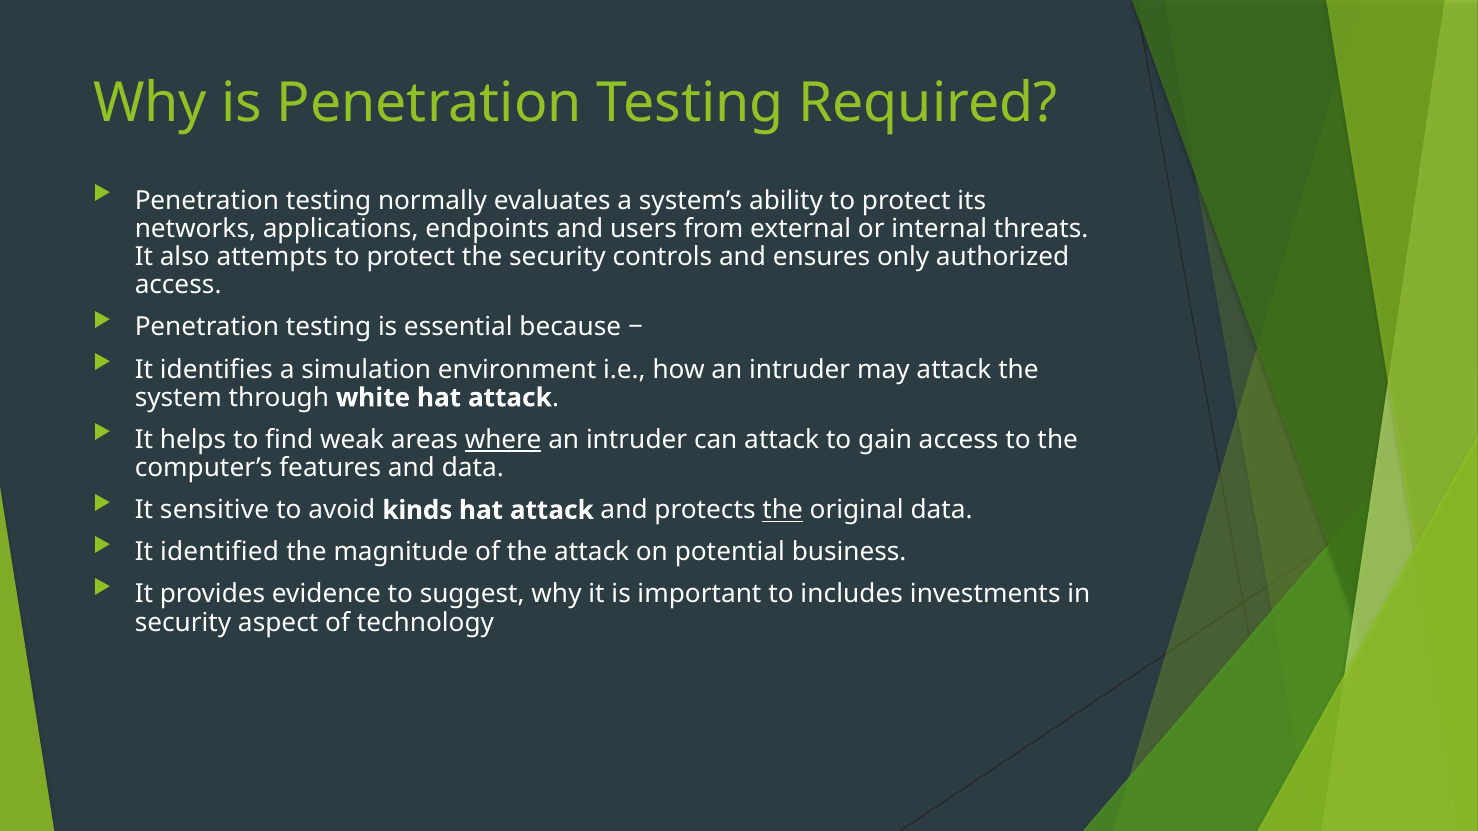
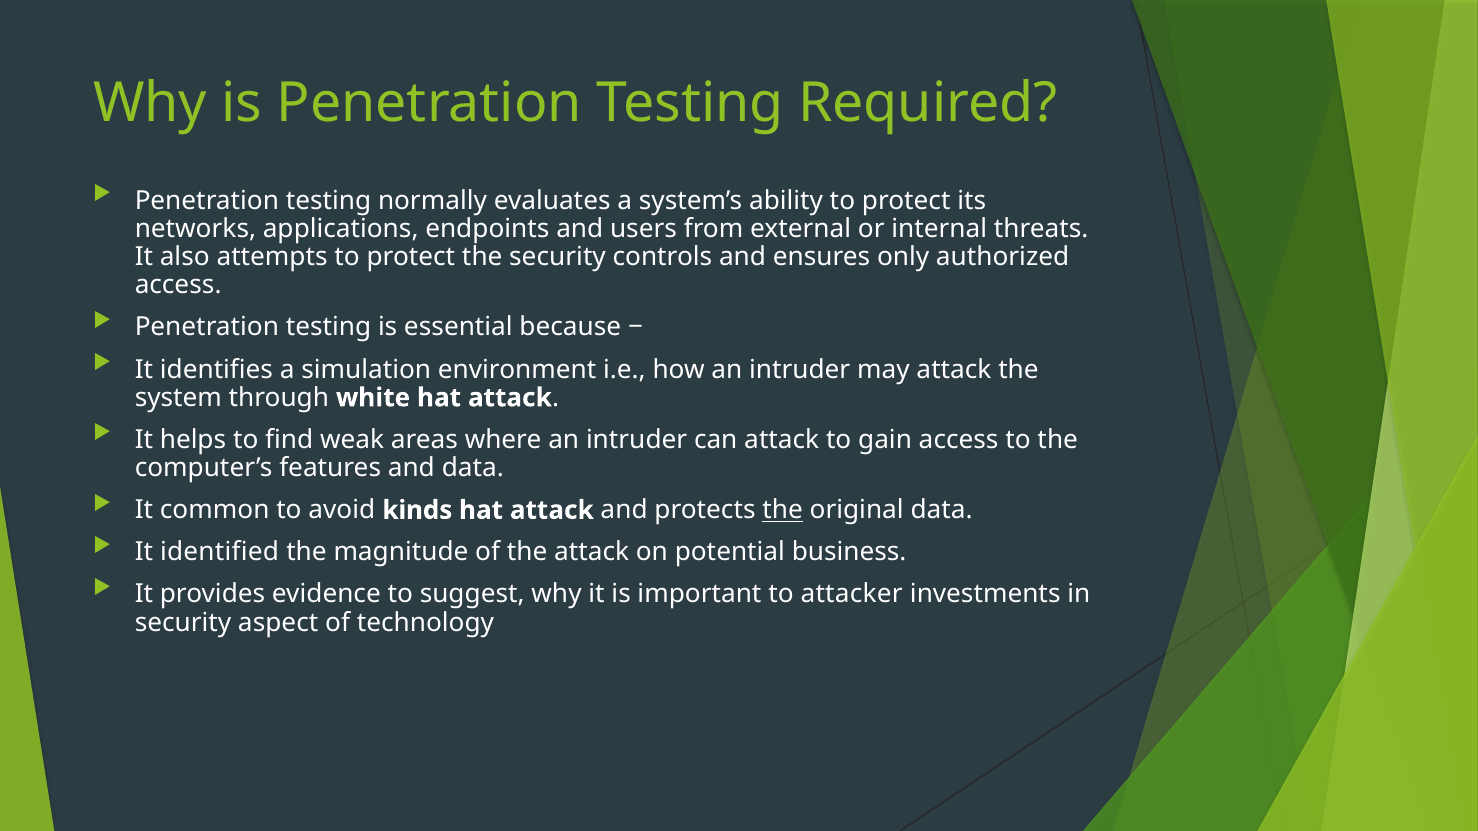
where underline: present -> none
sensitive: sensitive -> common
includes: includes -> attacker
